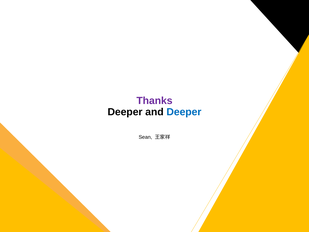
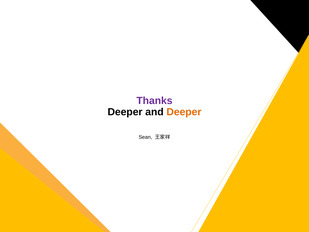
Deeper at (184, 112) colour: blue -> orange
